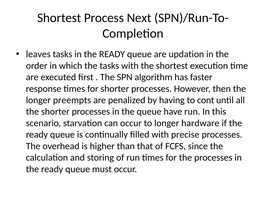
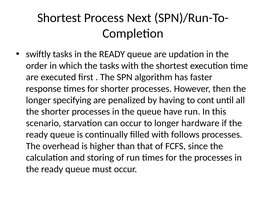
leaves: leaves -> swiftly
preempts: preempts -> specifying
precise: precise -> follows
